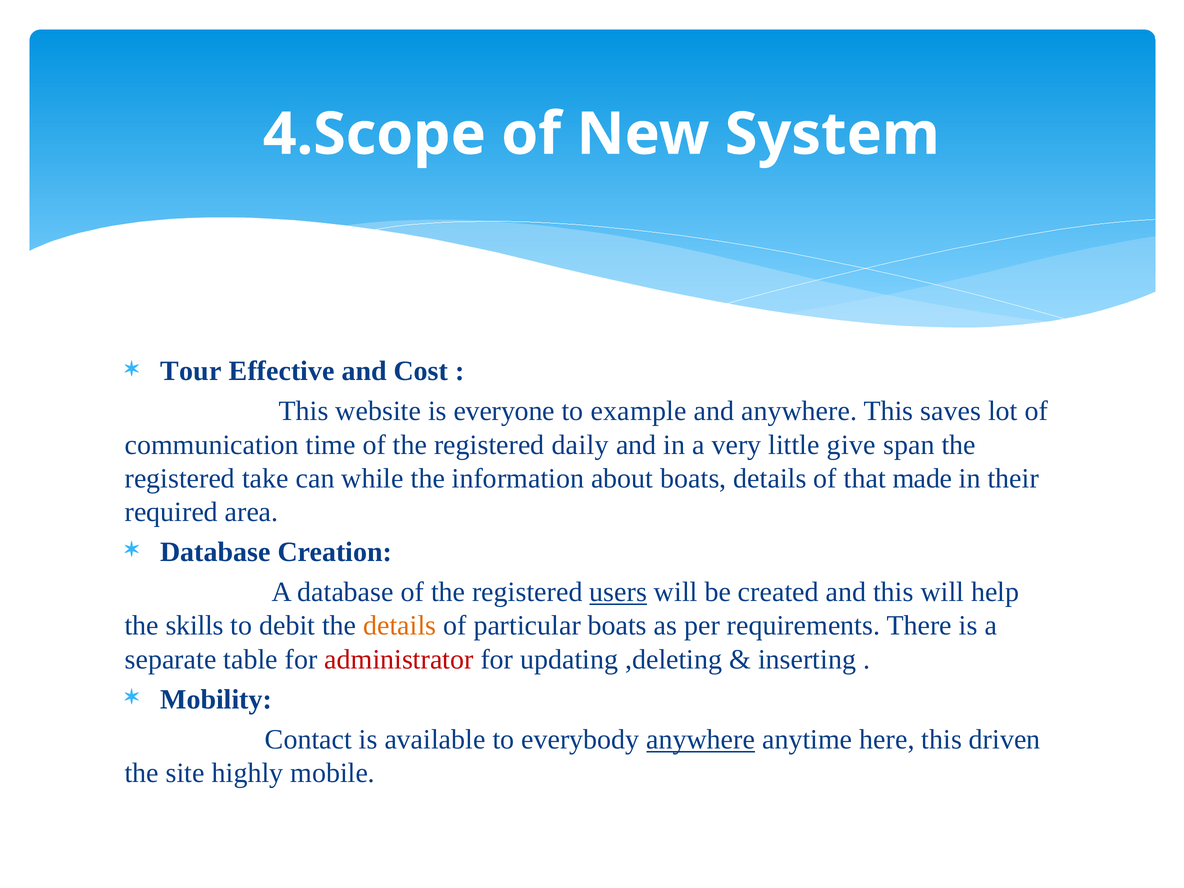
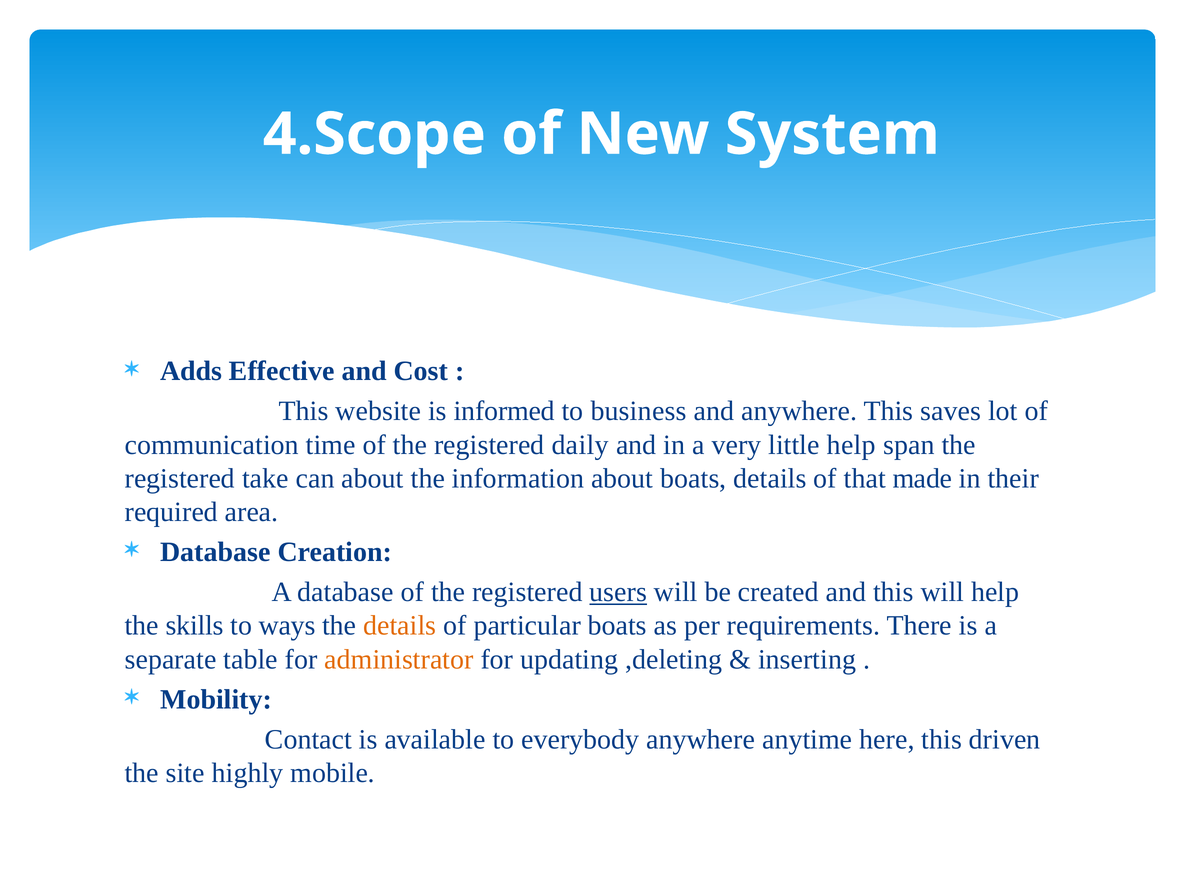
Tour: Tour -> Adds
everyone: everyone -> informed
example: example -> business
little give: give -> help
can while: while -> about
debit: debit -> ways
administrator colour: red -> orange
anywhere at (701, 740) underline: present -> none
